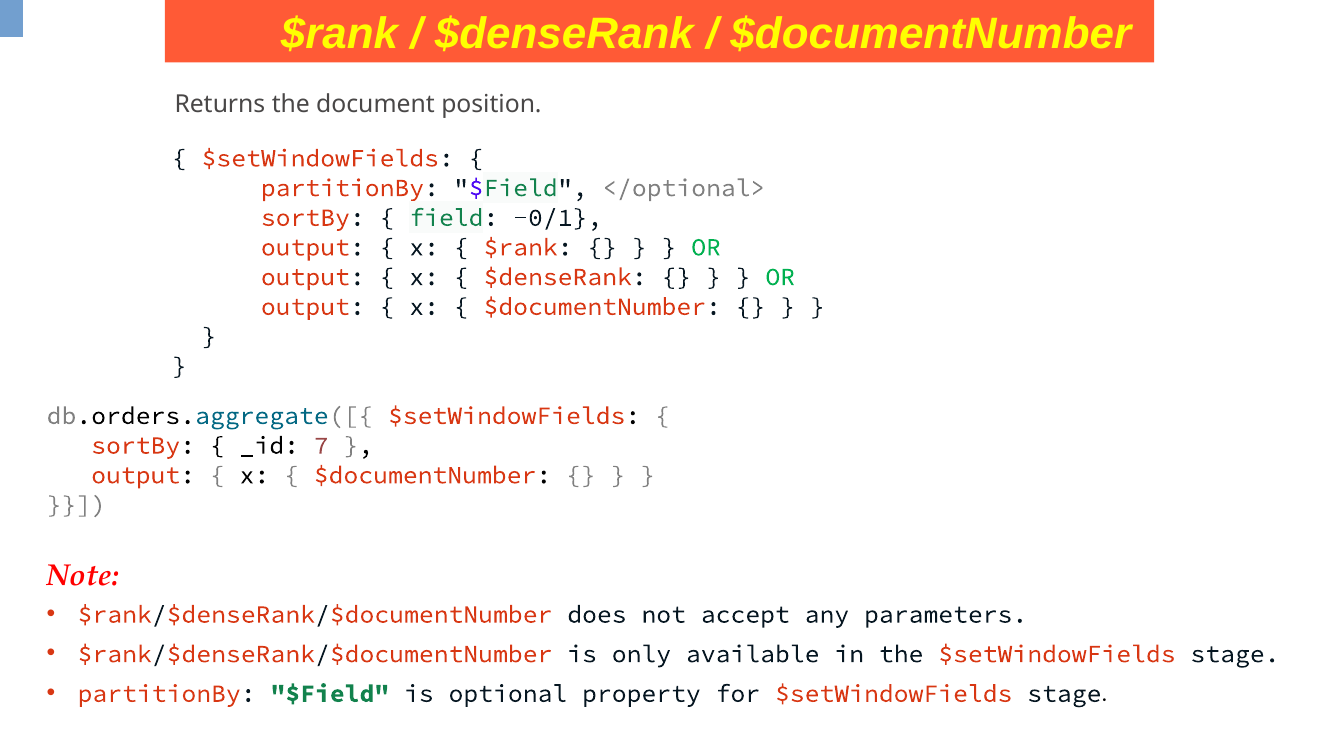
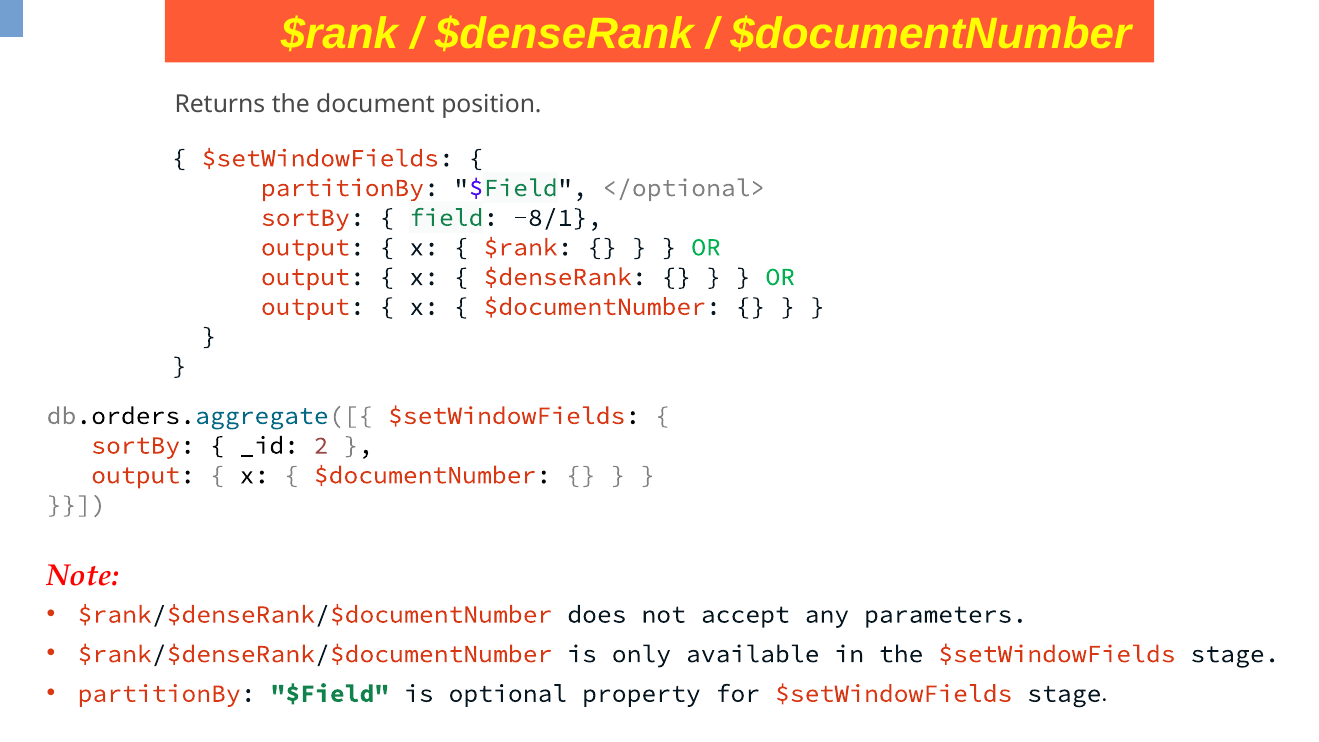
-0/1: -0/1 -> -8/1
7: 7 -> 2
